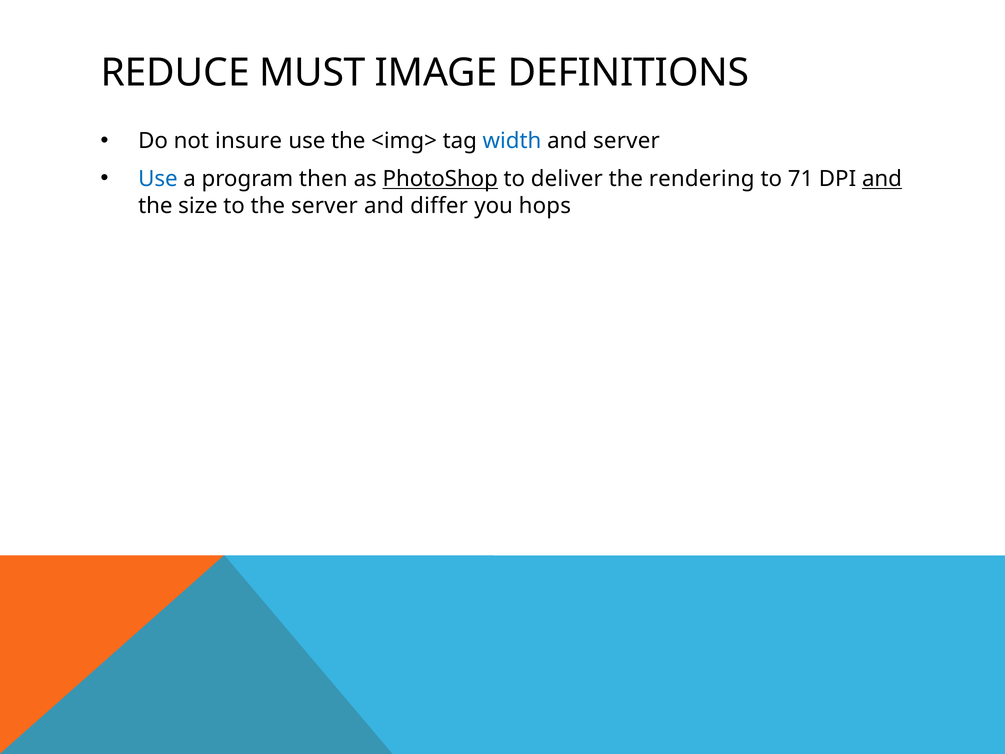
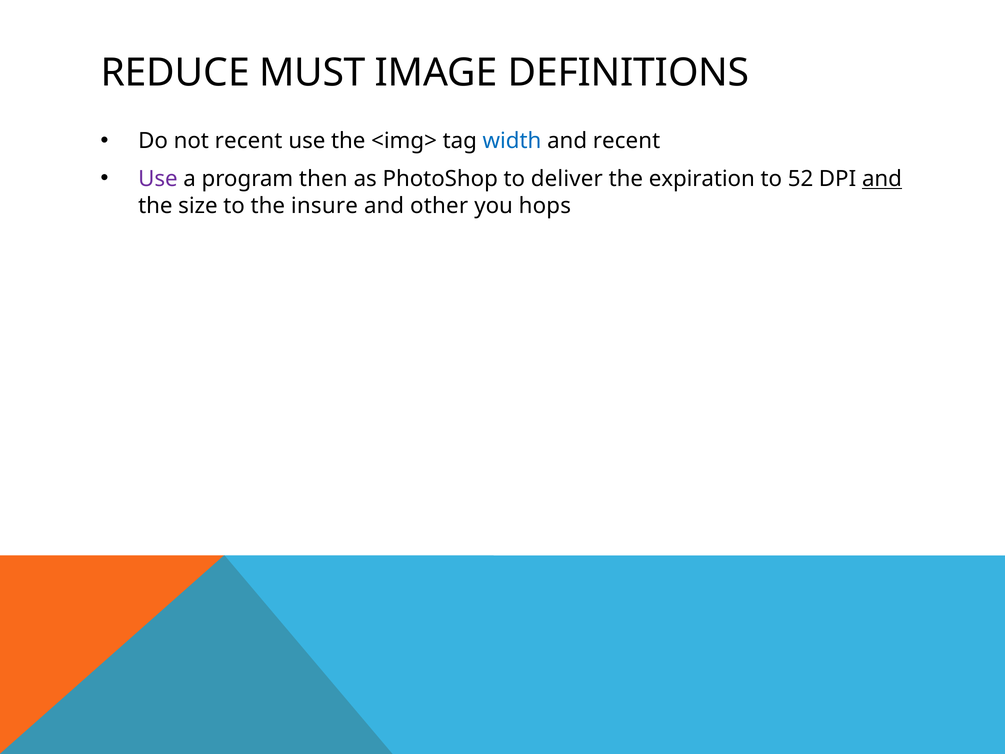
not insure: insure -> recent
and server: server -> recent
Use at (158, 179) colour: blue -> purple
PhotoShop underline: present -> none
rendering: rendering -> expiration
71: 71 -> 52
the server: server -> insure
differ: differ -> other
